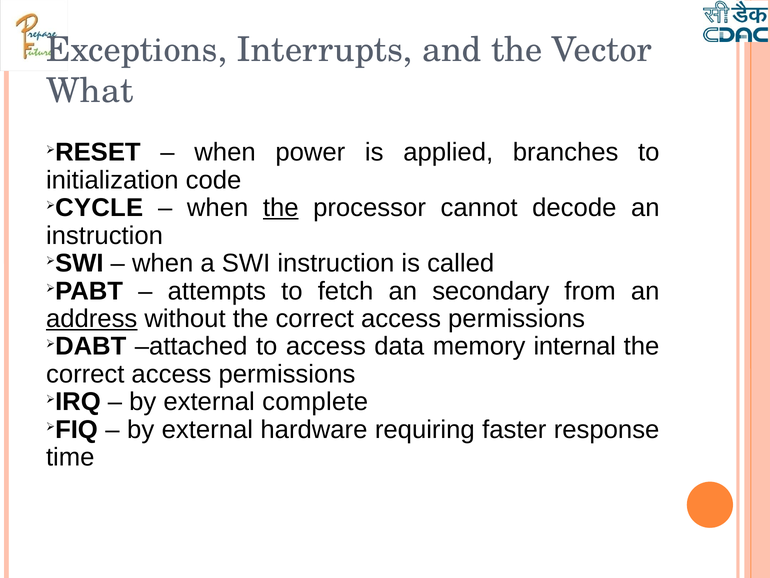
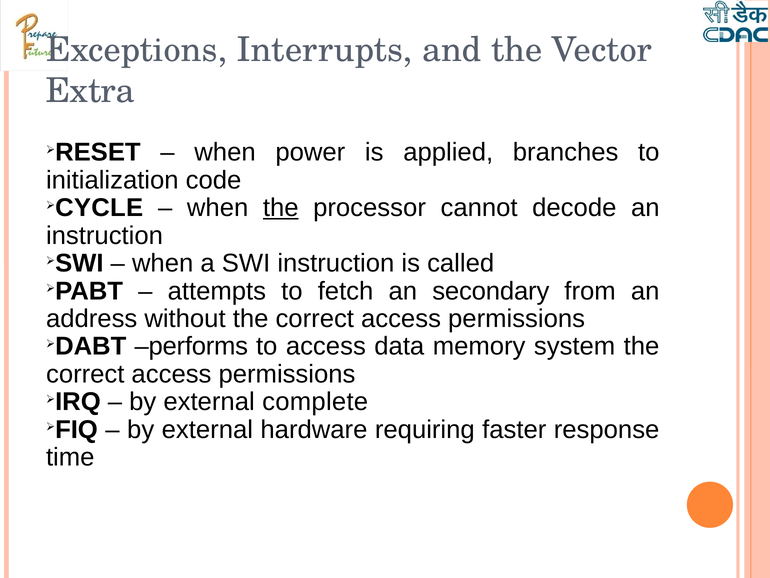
What: What -> Extra
address underline: present -> none
attached: attached -> performs
internal: internal -> system
